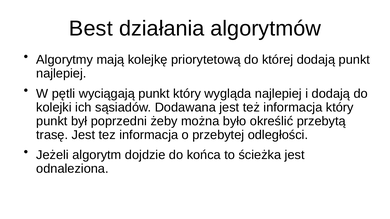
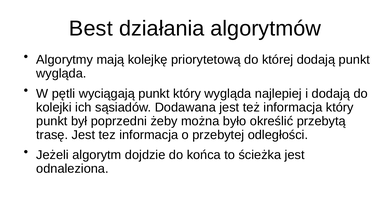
najlepiej at (61, 74): najlepiej -> wygląda
